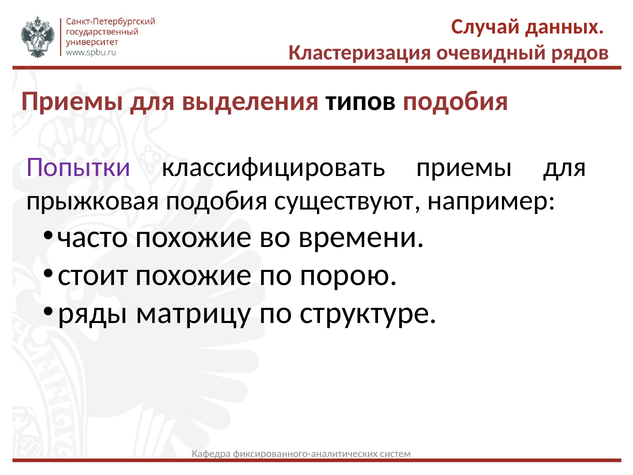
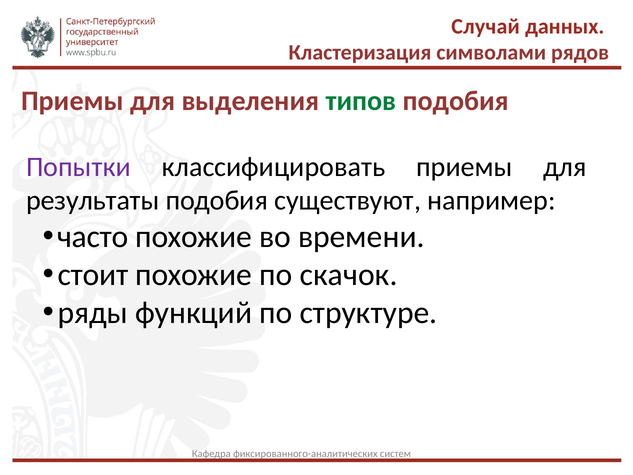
очевидный: очевидный -> символами
типов colour: black -> green
прыжковая: прыжковая -> результаты
порою: порою -> скачок
матрицу: матрицу -> функций
